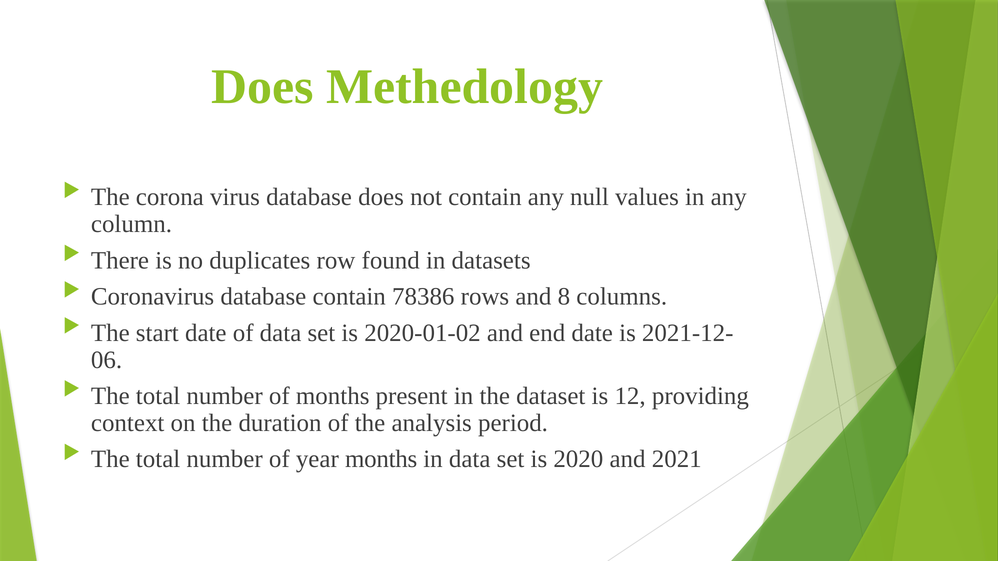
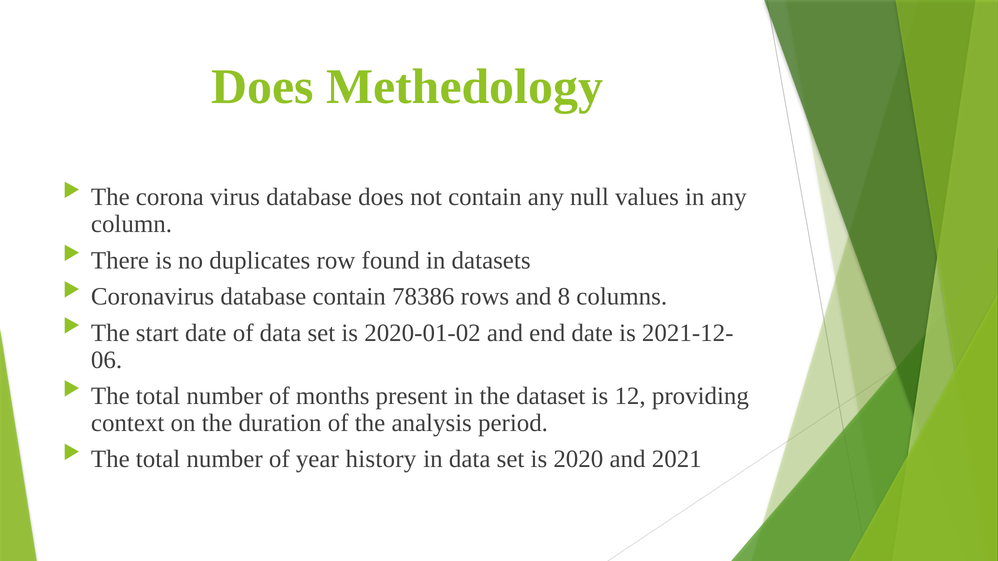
year months: months -> history
